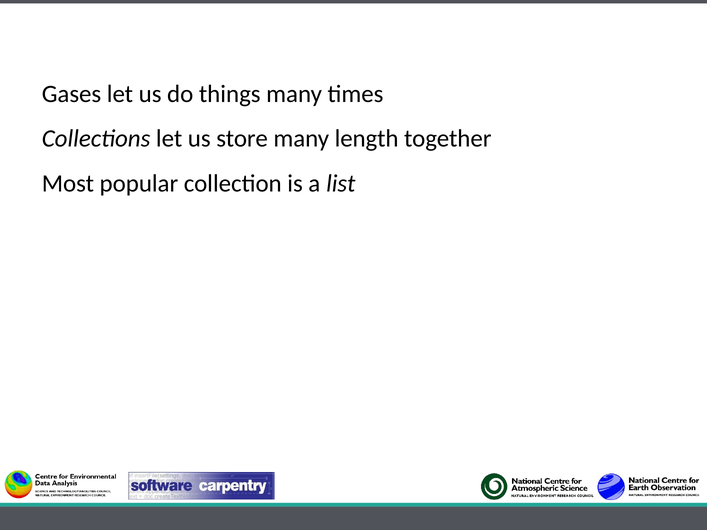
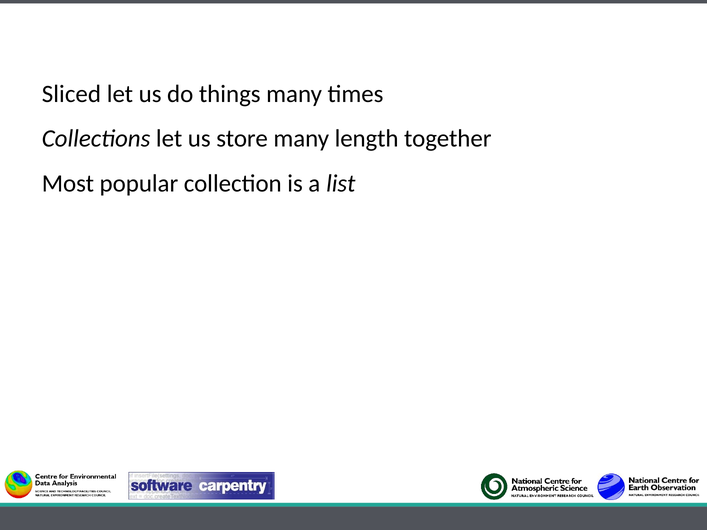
Gases: Gases -> Sliced
